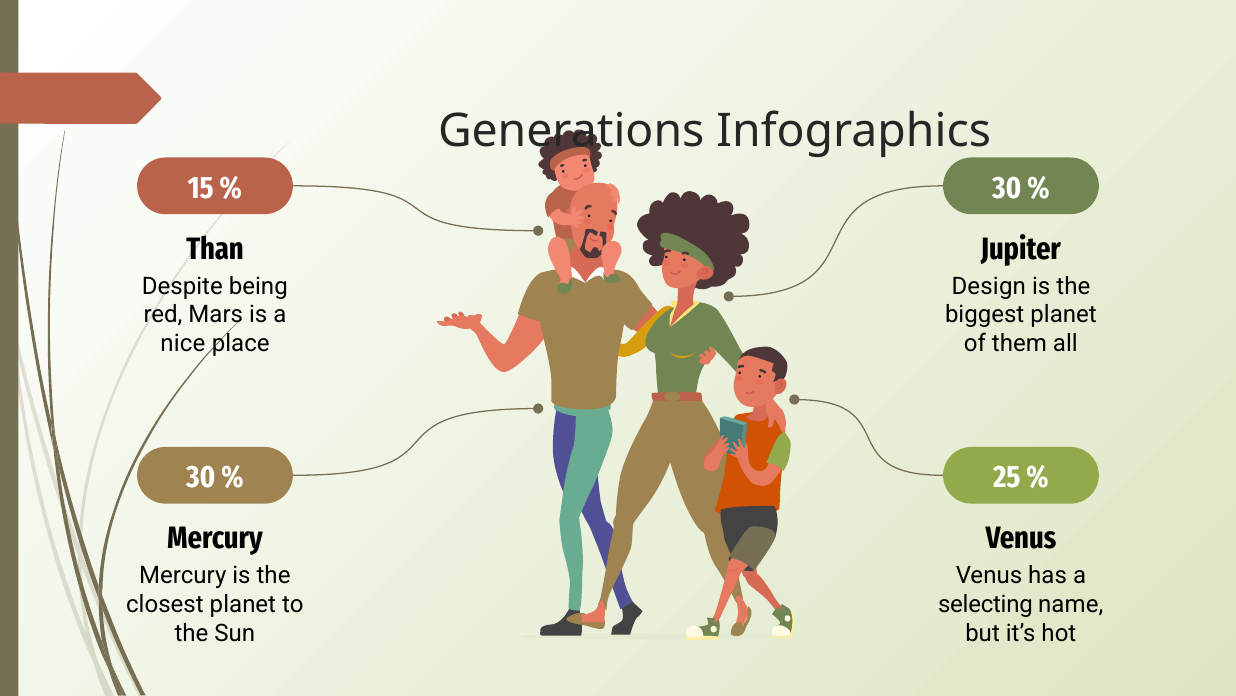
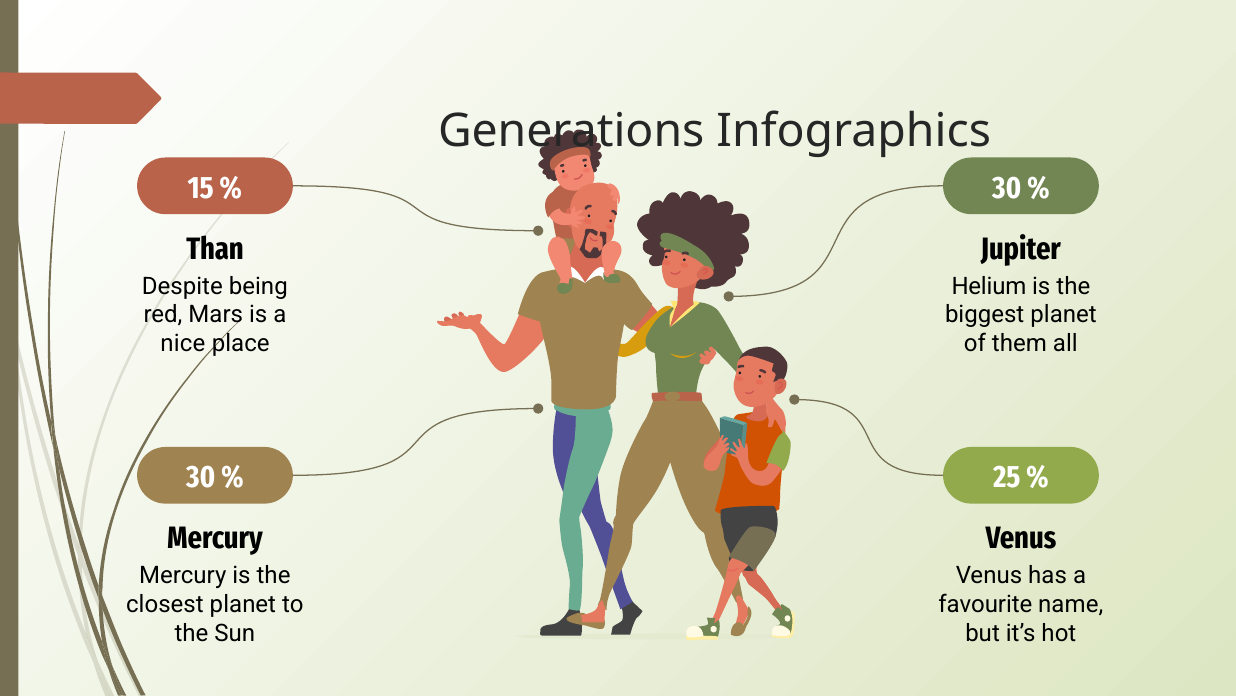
Design: Design -> Helium
selecting: selecting -> favourite
